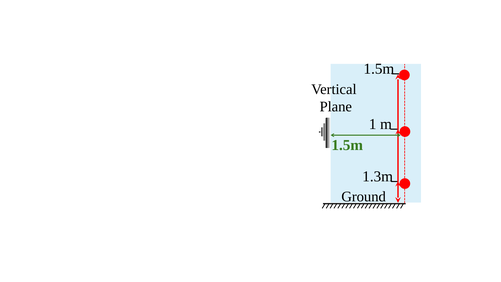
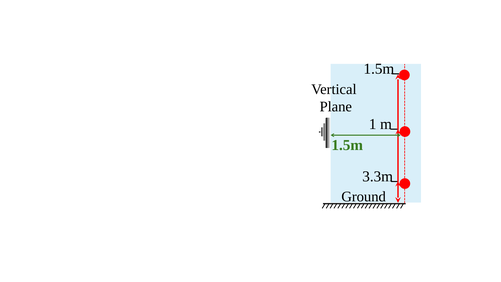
1.3m: 1.3m -> 3.3m
